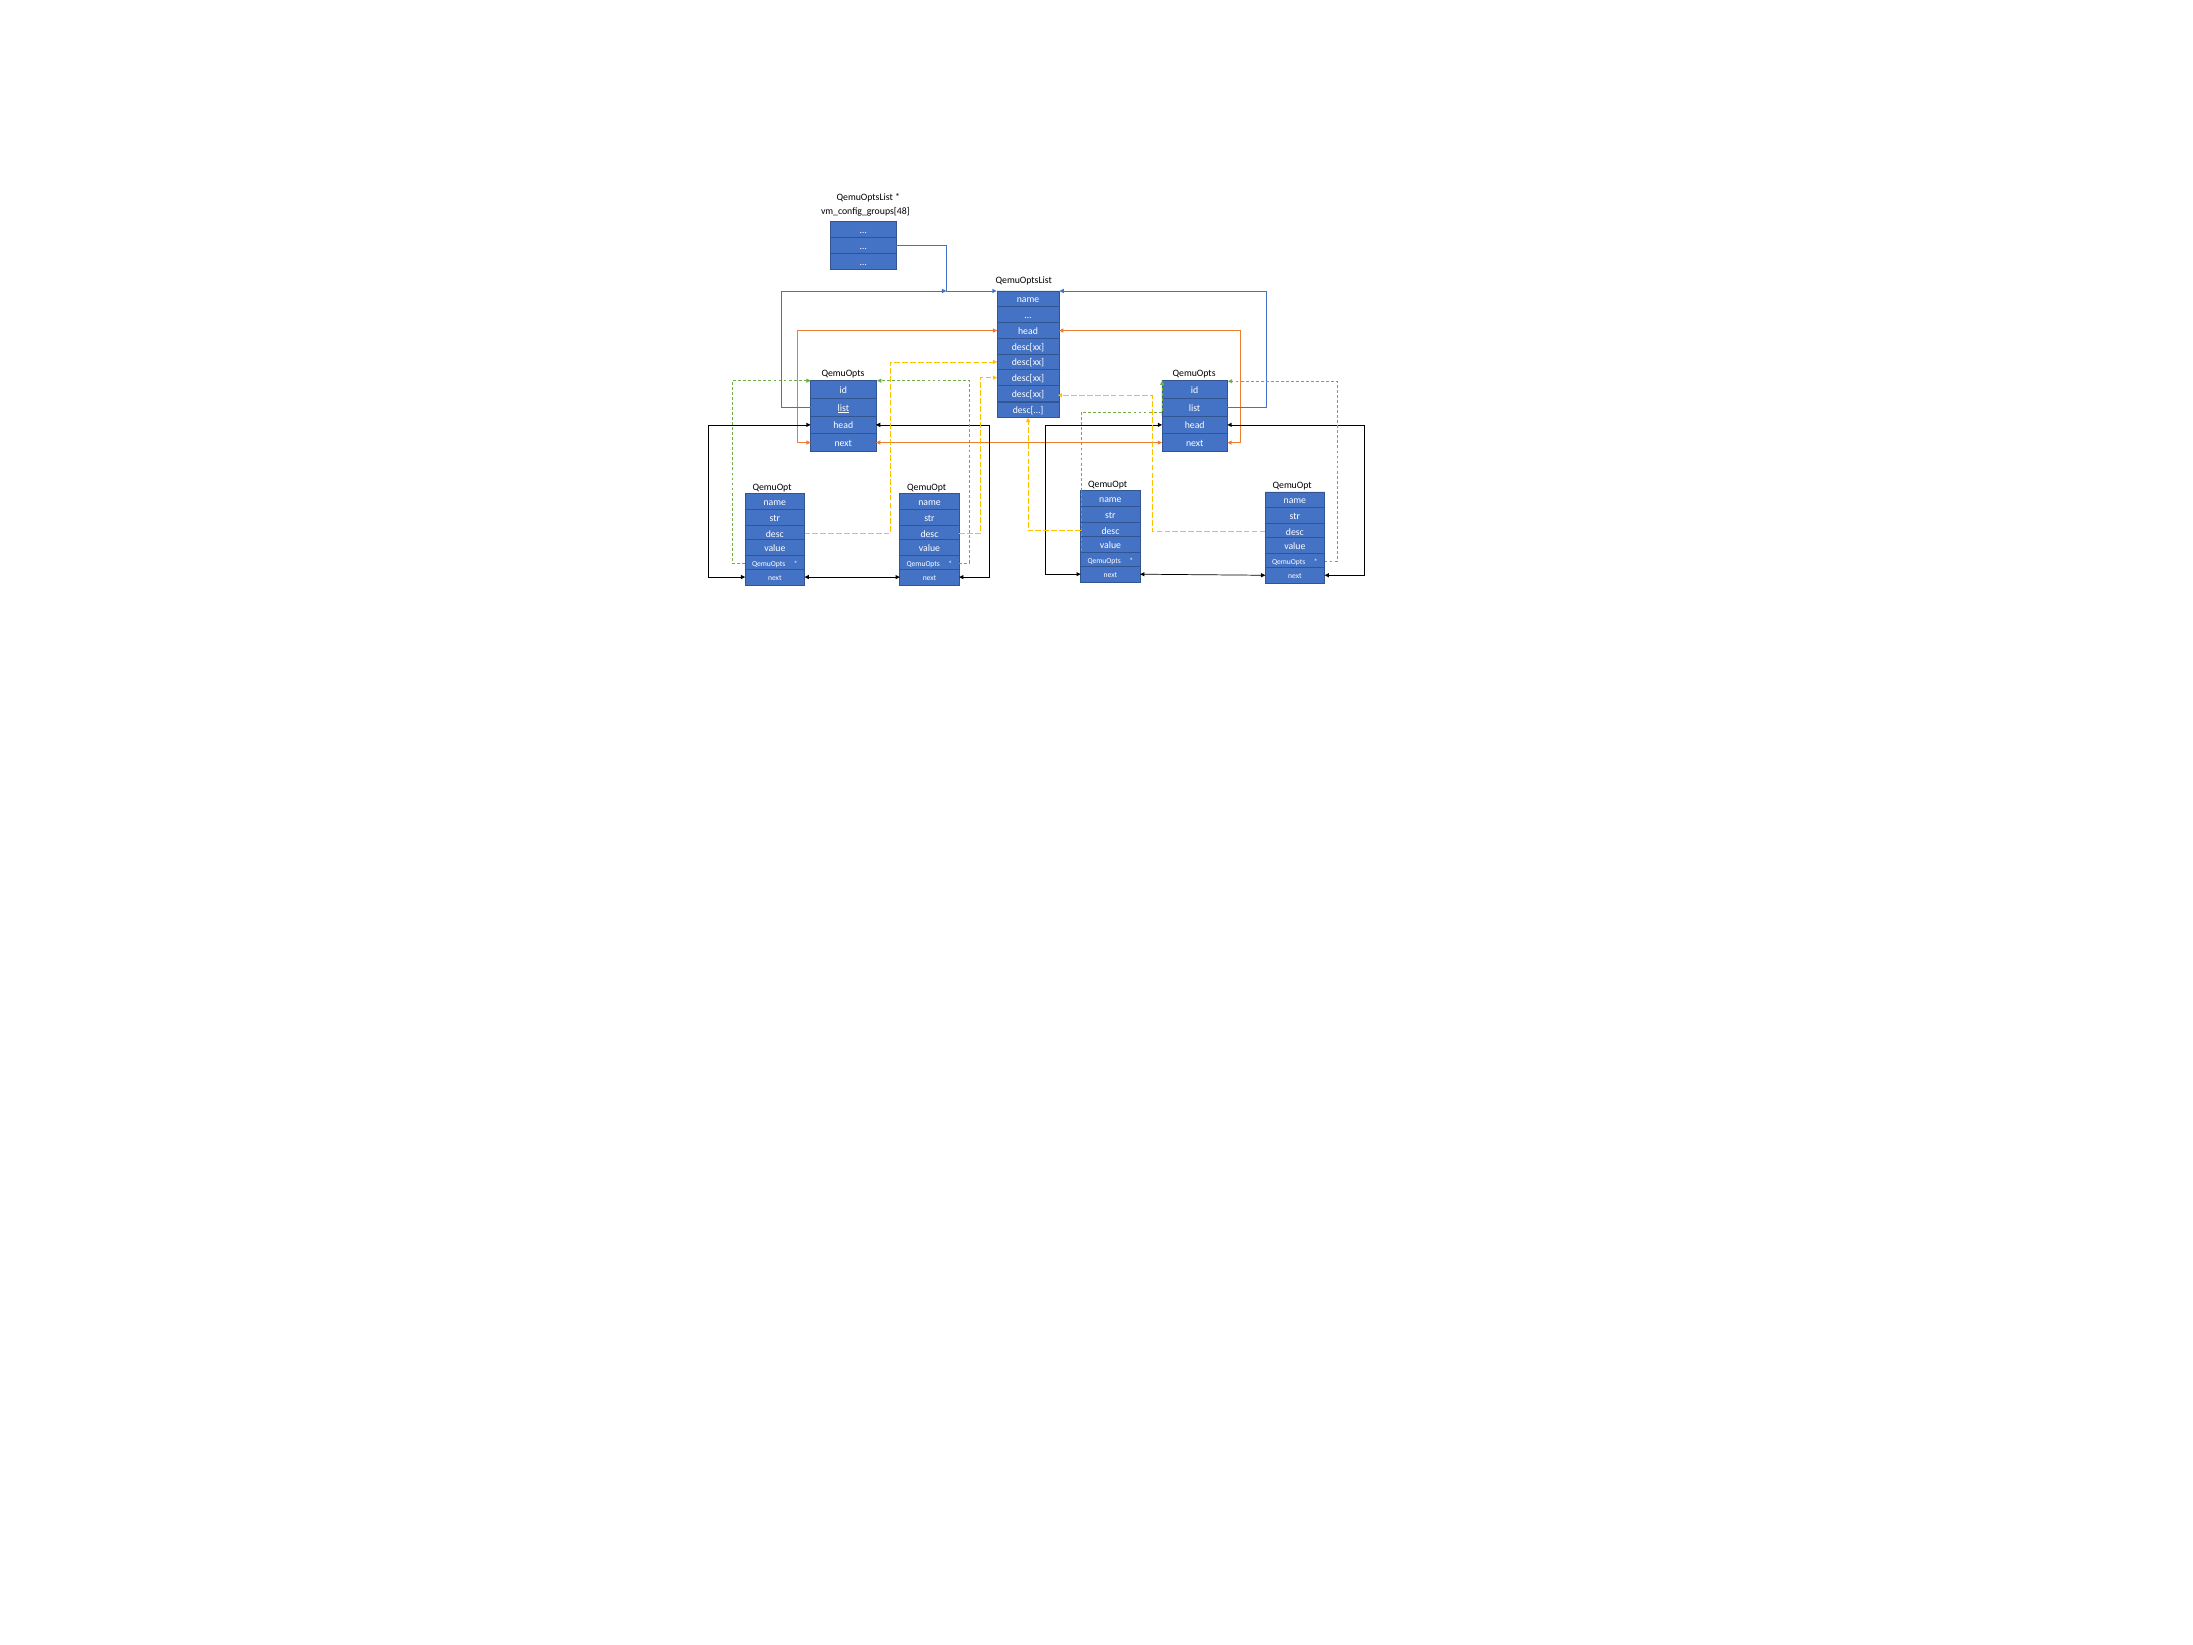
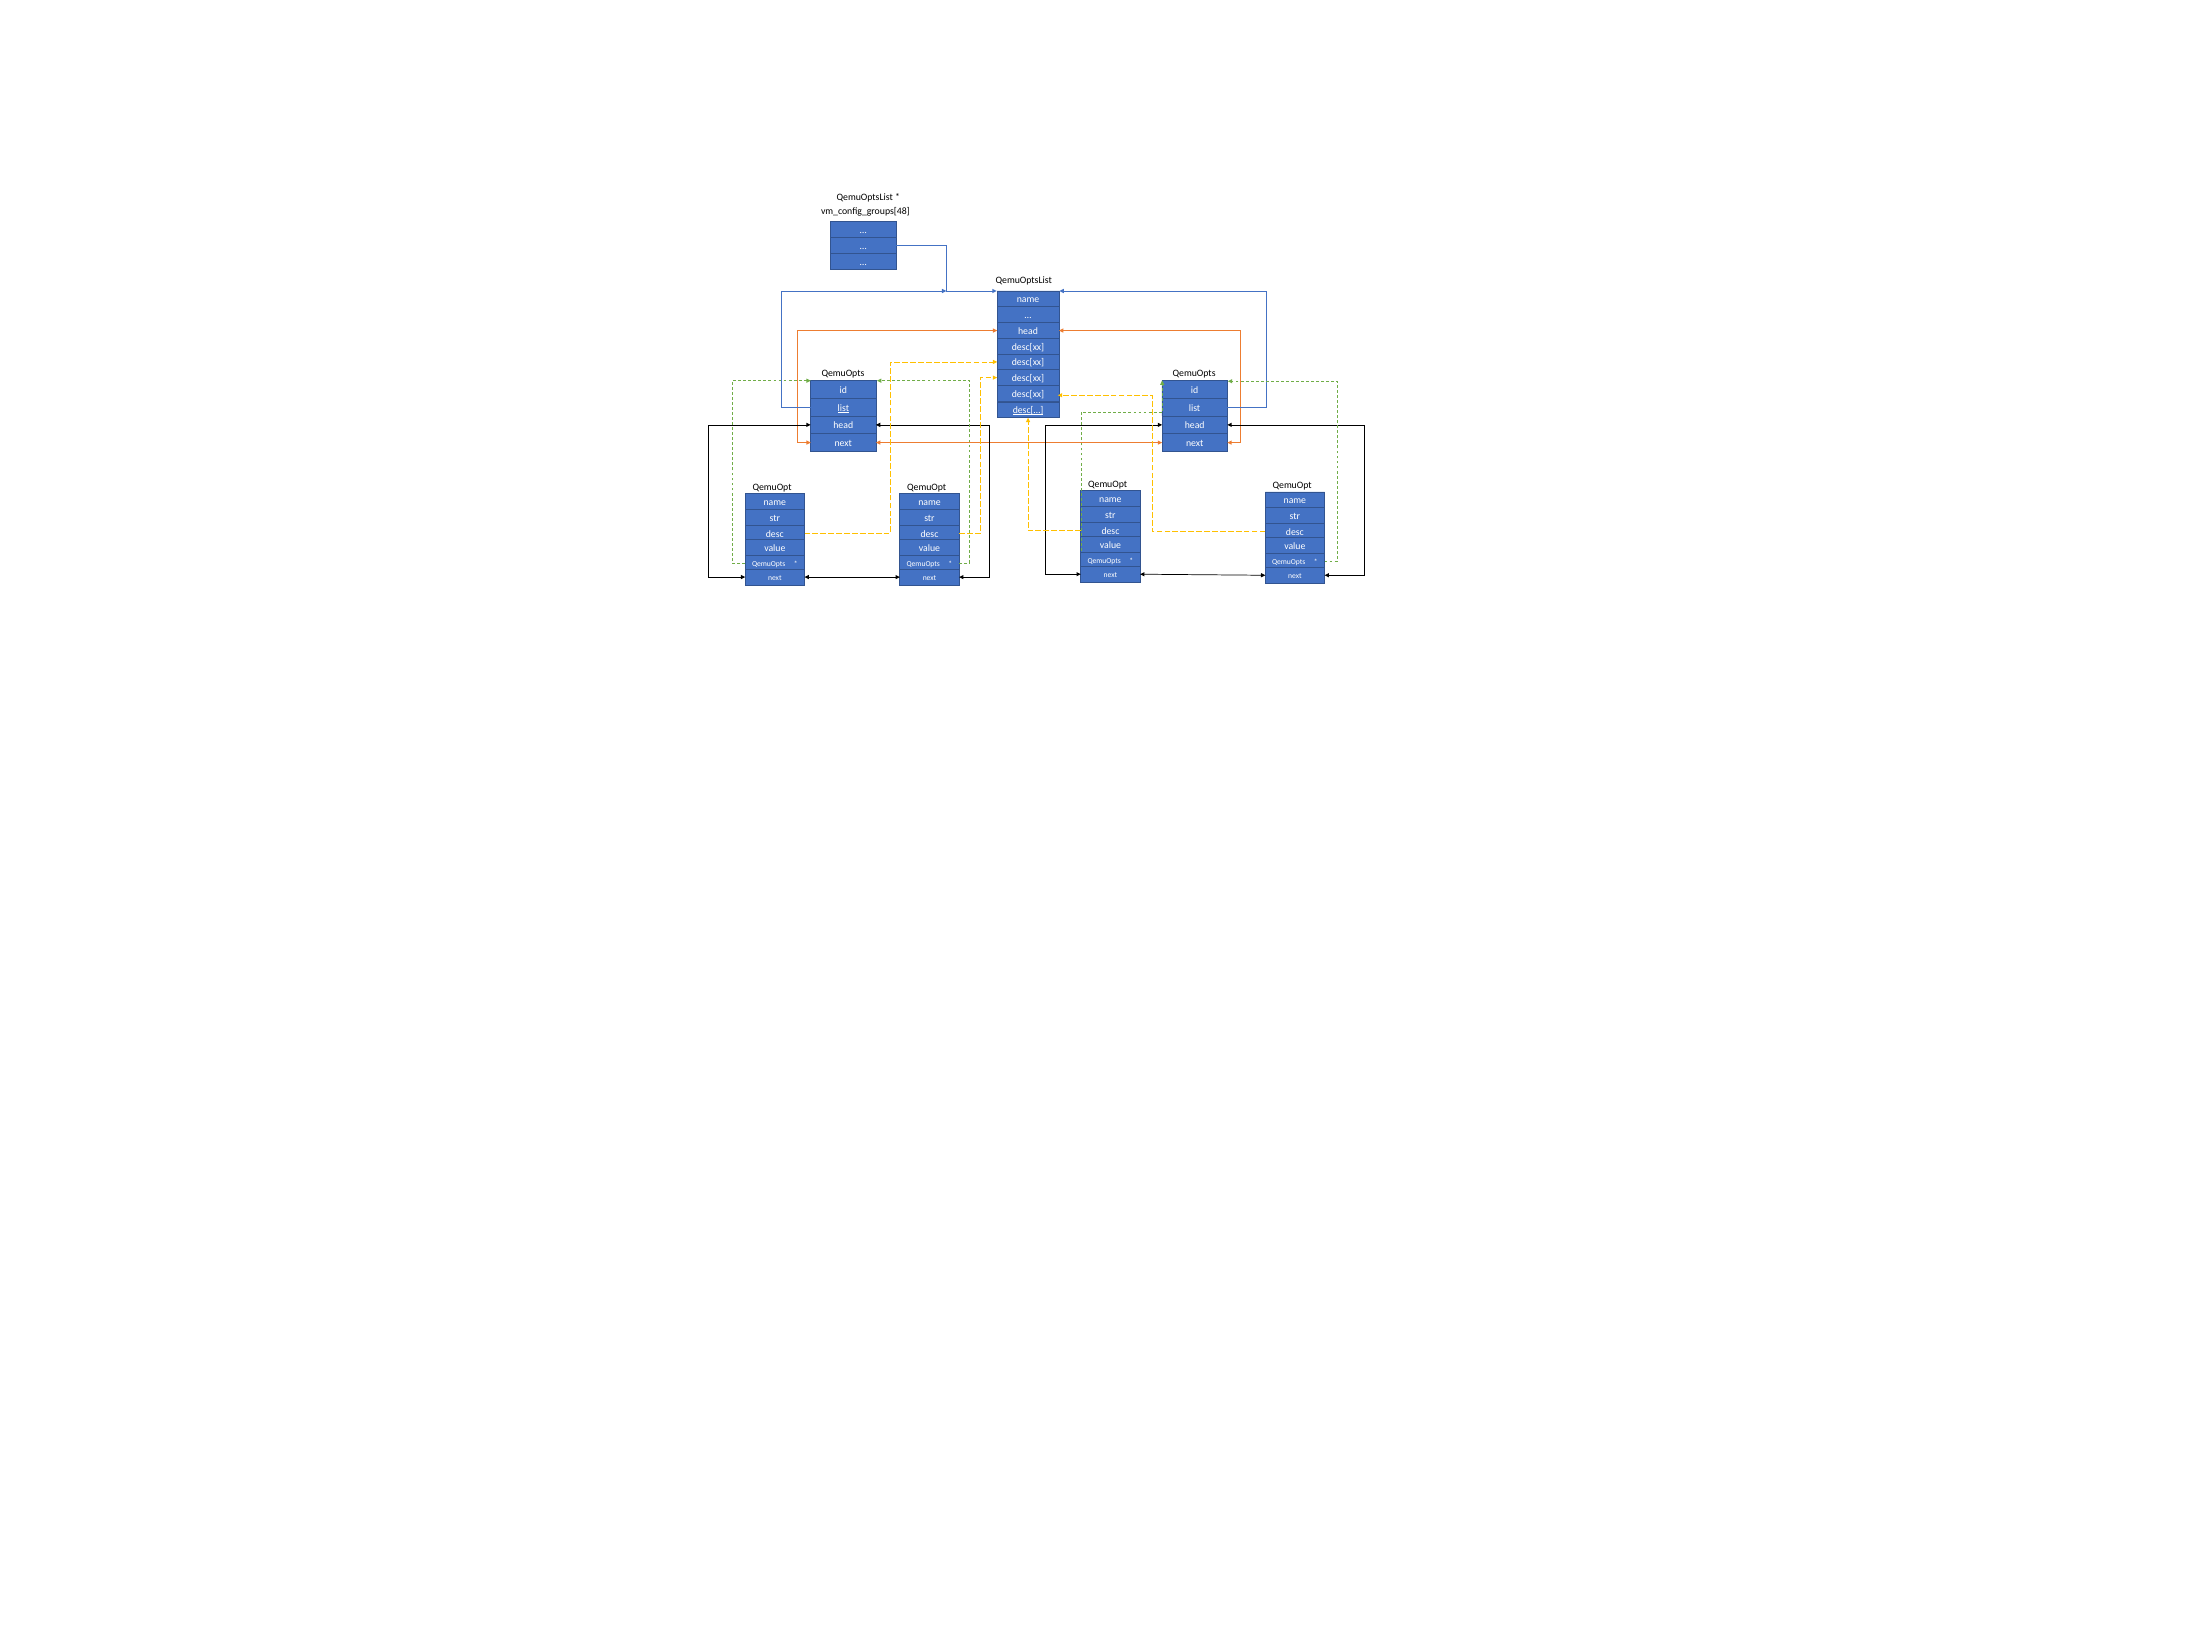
desc[… underline: none -> present
